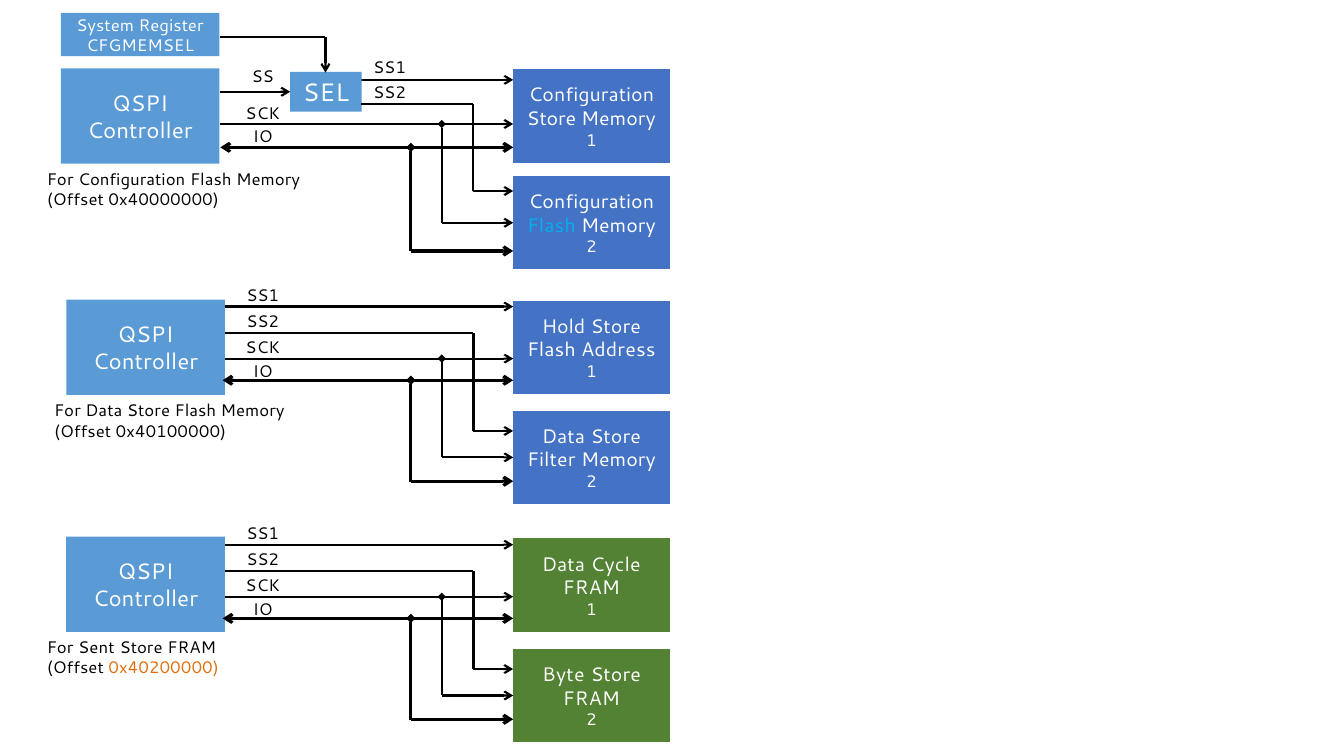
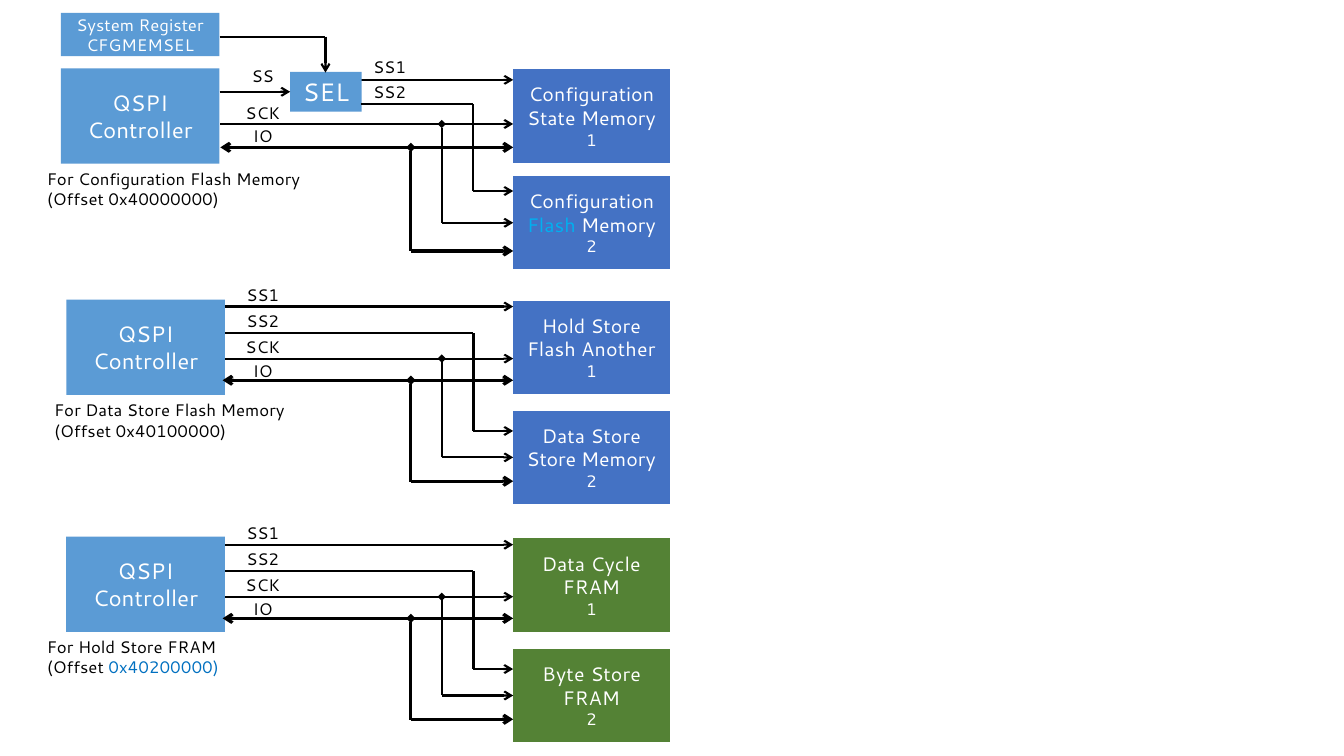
Store at (551, 119): Store -> State
Address: Address -> Another
Filter at (551, 460): Filter -> Store
For Sent: Sent -> Hold
0x40200000 colour: orange -> blue
